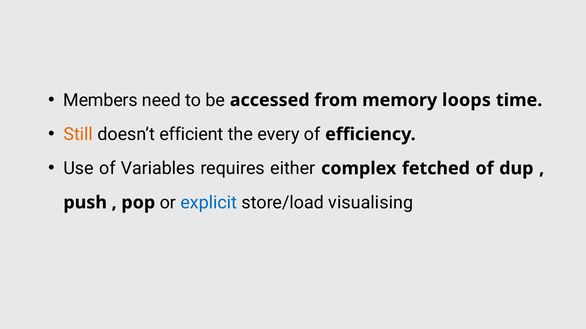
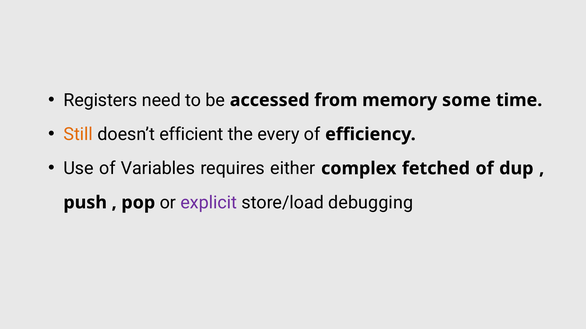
Members: Members -> Registers
loops: loops -> some
explicit colour: blue -> purple
visualising: visualising -> debugging
